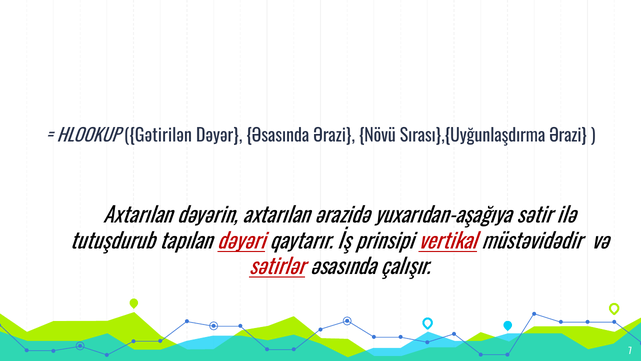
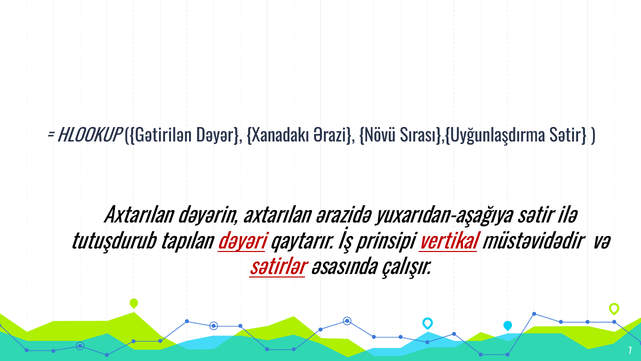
Dəyər Əsasında: Əsasında -> Xanadakı
Sırası},{Uyğunlaşdırma Ərazi: Ərazi -> Sətir
